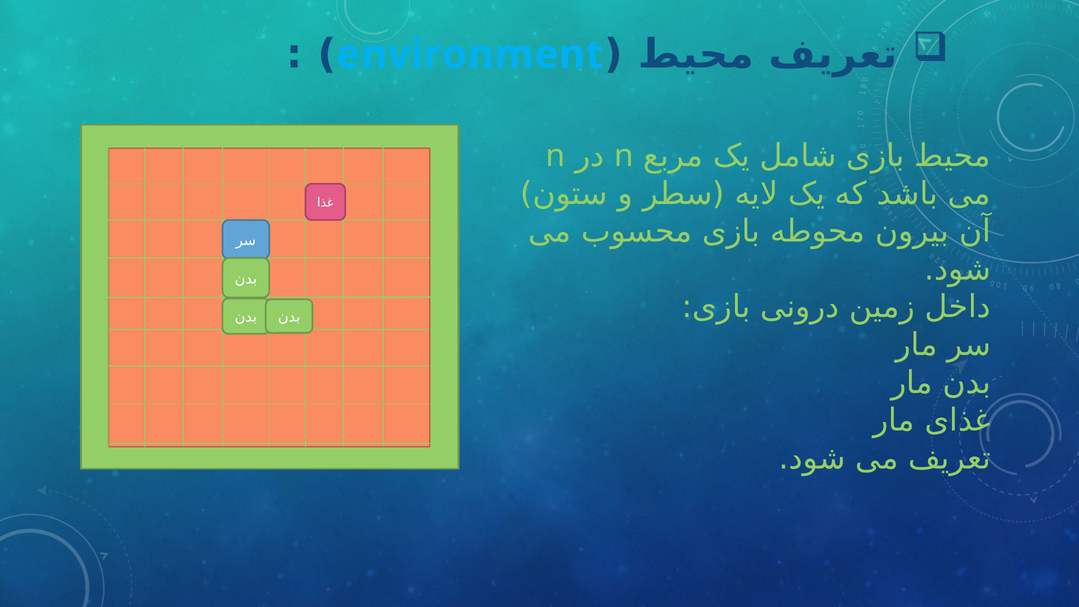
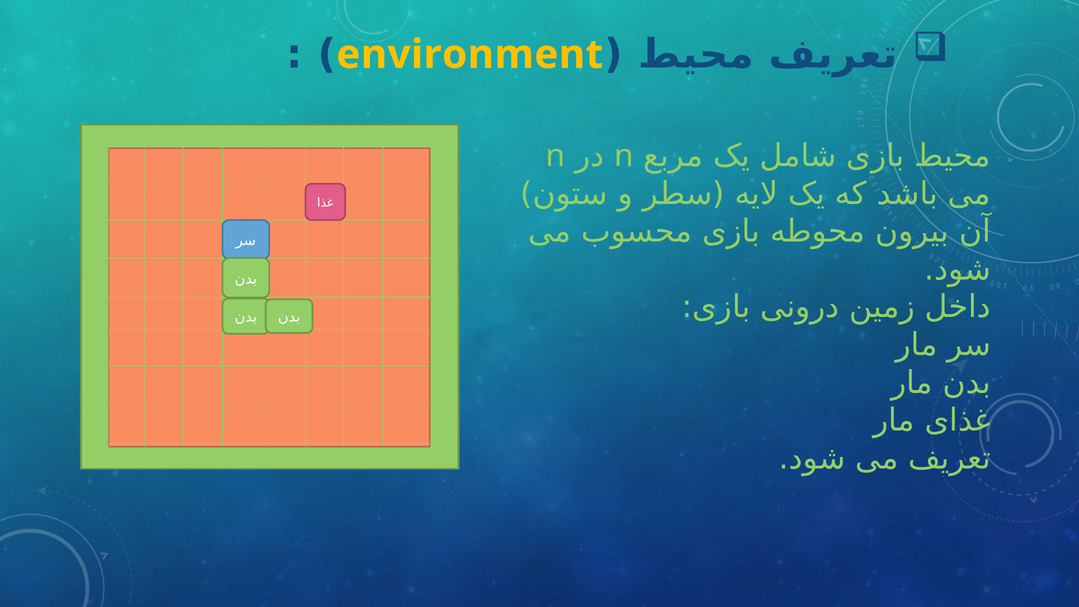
environment colour: light blue -> yellow
